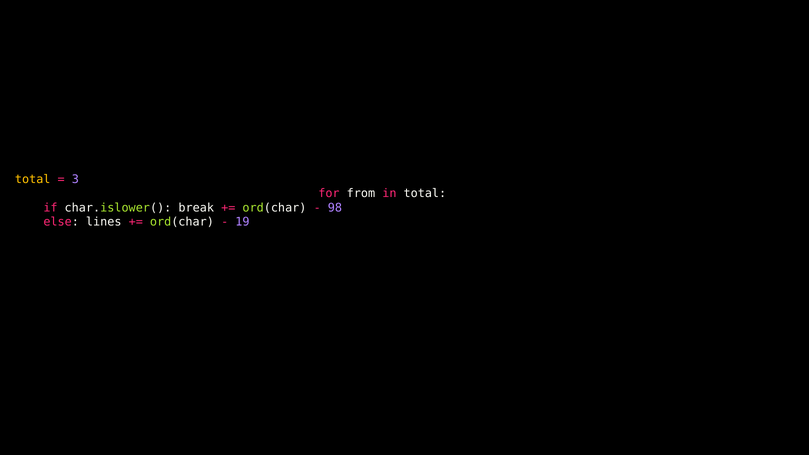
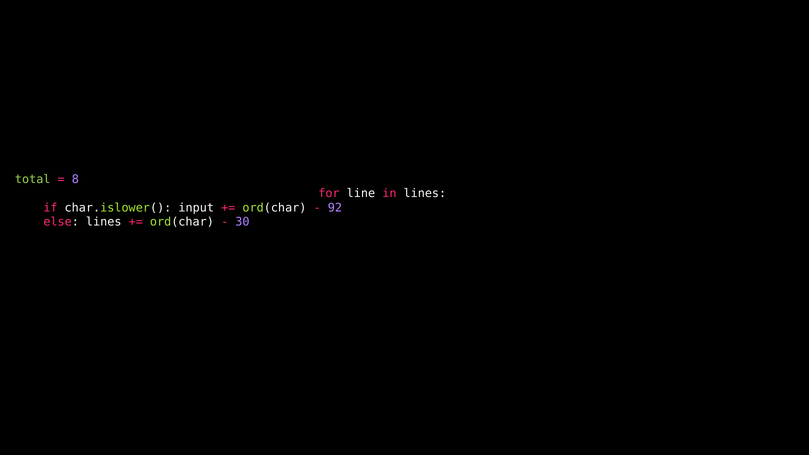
total at (33, 179) colour: yellow -> light green
3: 3 -> 8
from: from -> line
in total: total -> lines
break: break -> input
98: 98 -> 92
19: 19 -> 30
